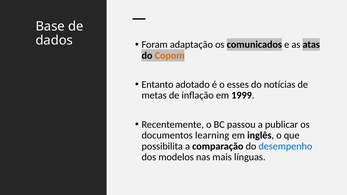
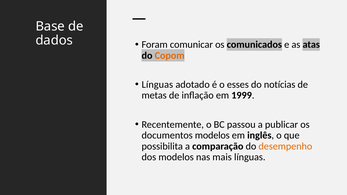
adaptação: adaptação -> comunicar
Entanto at (157, 85): Entanto -> Línguas
documentos learning: learning -> modelos
desempenho colour: blue -> orange
